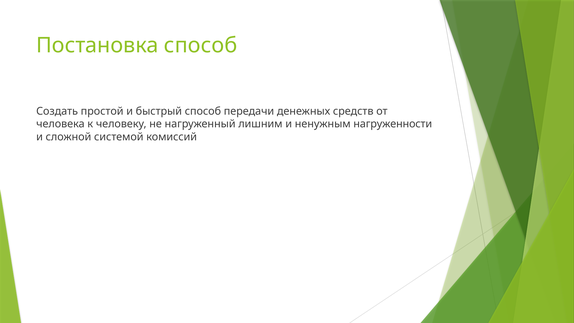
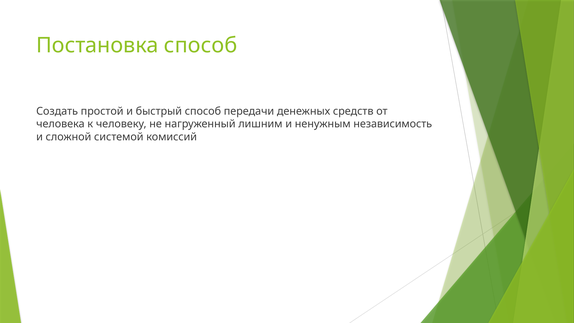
нагруженности: нагруженности -> независимость
